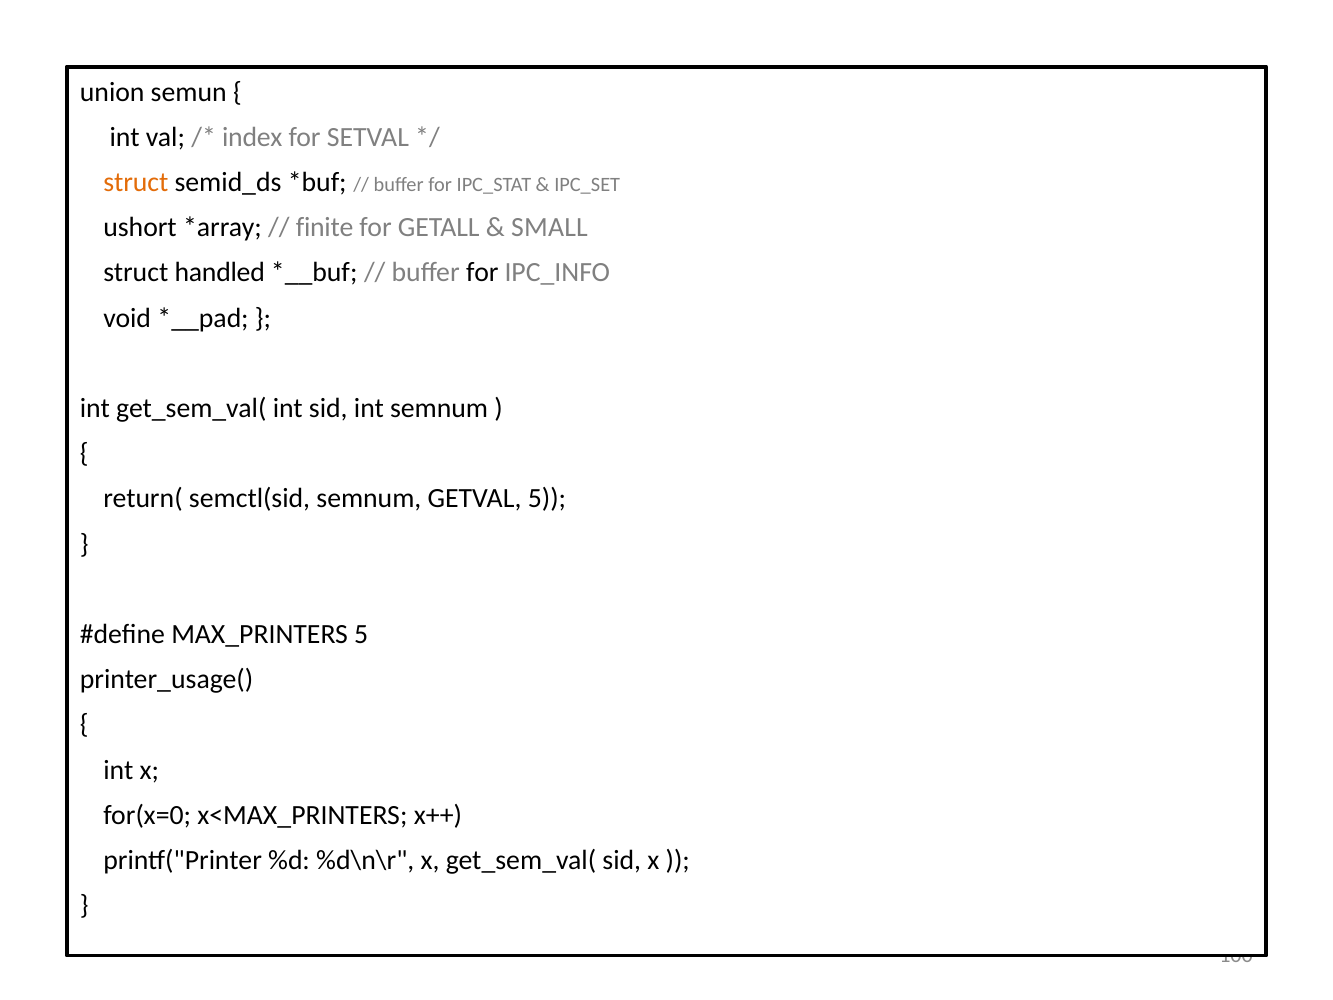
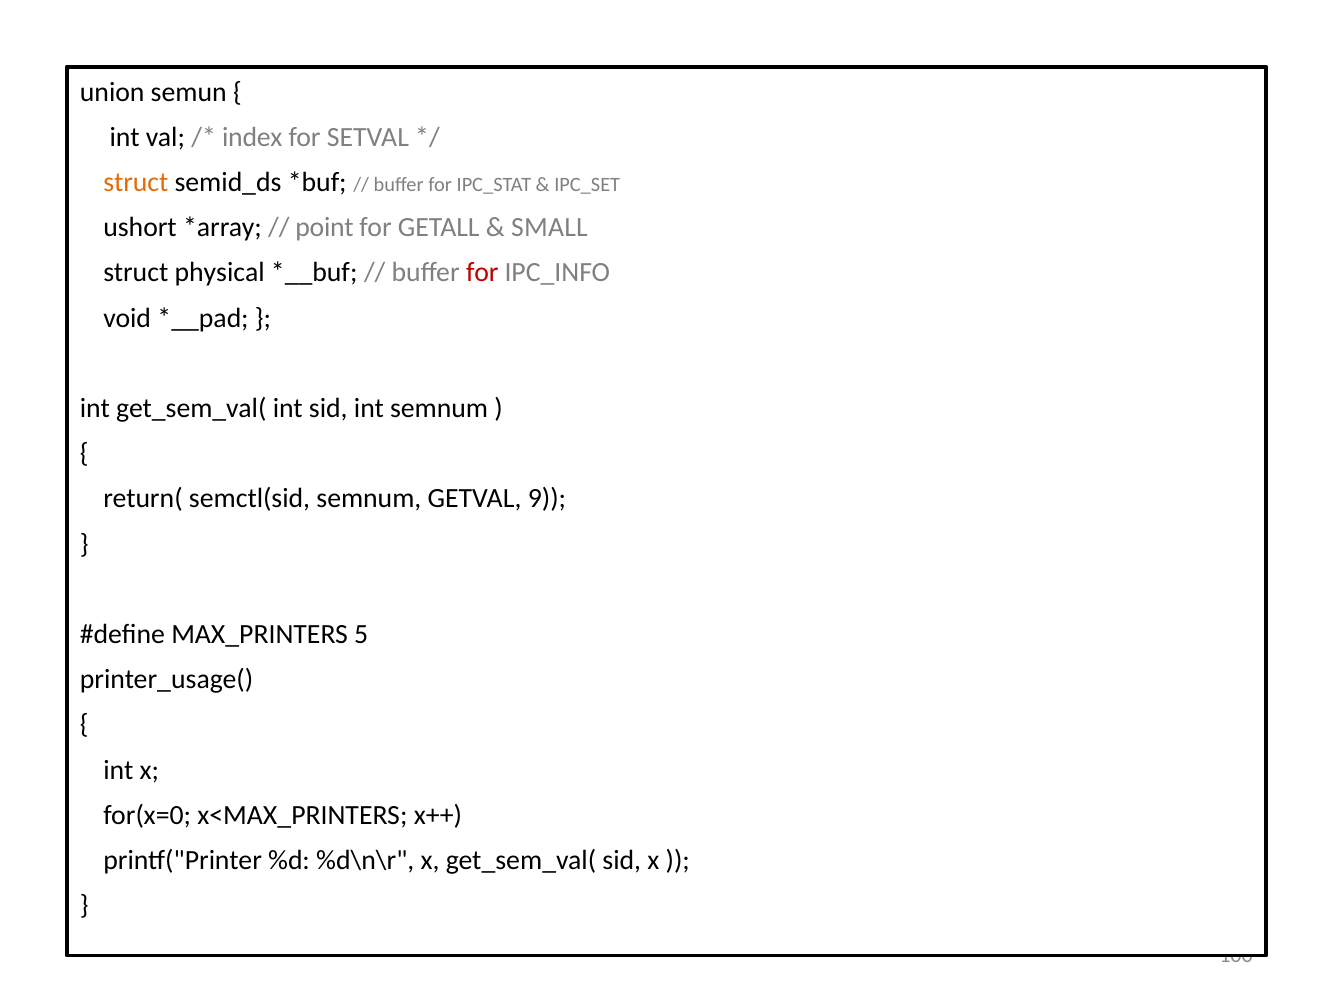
finite: finite -> point
handled: handled -> physical
for at (482, 273) colour: black -> red
GETVAL 5: 5 -> 9
